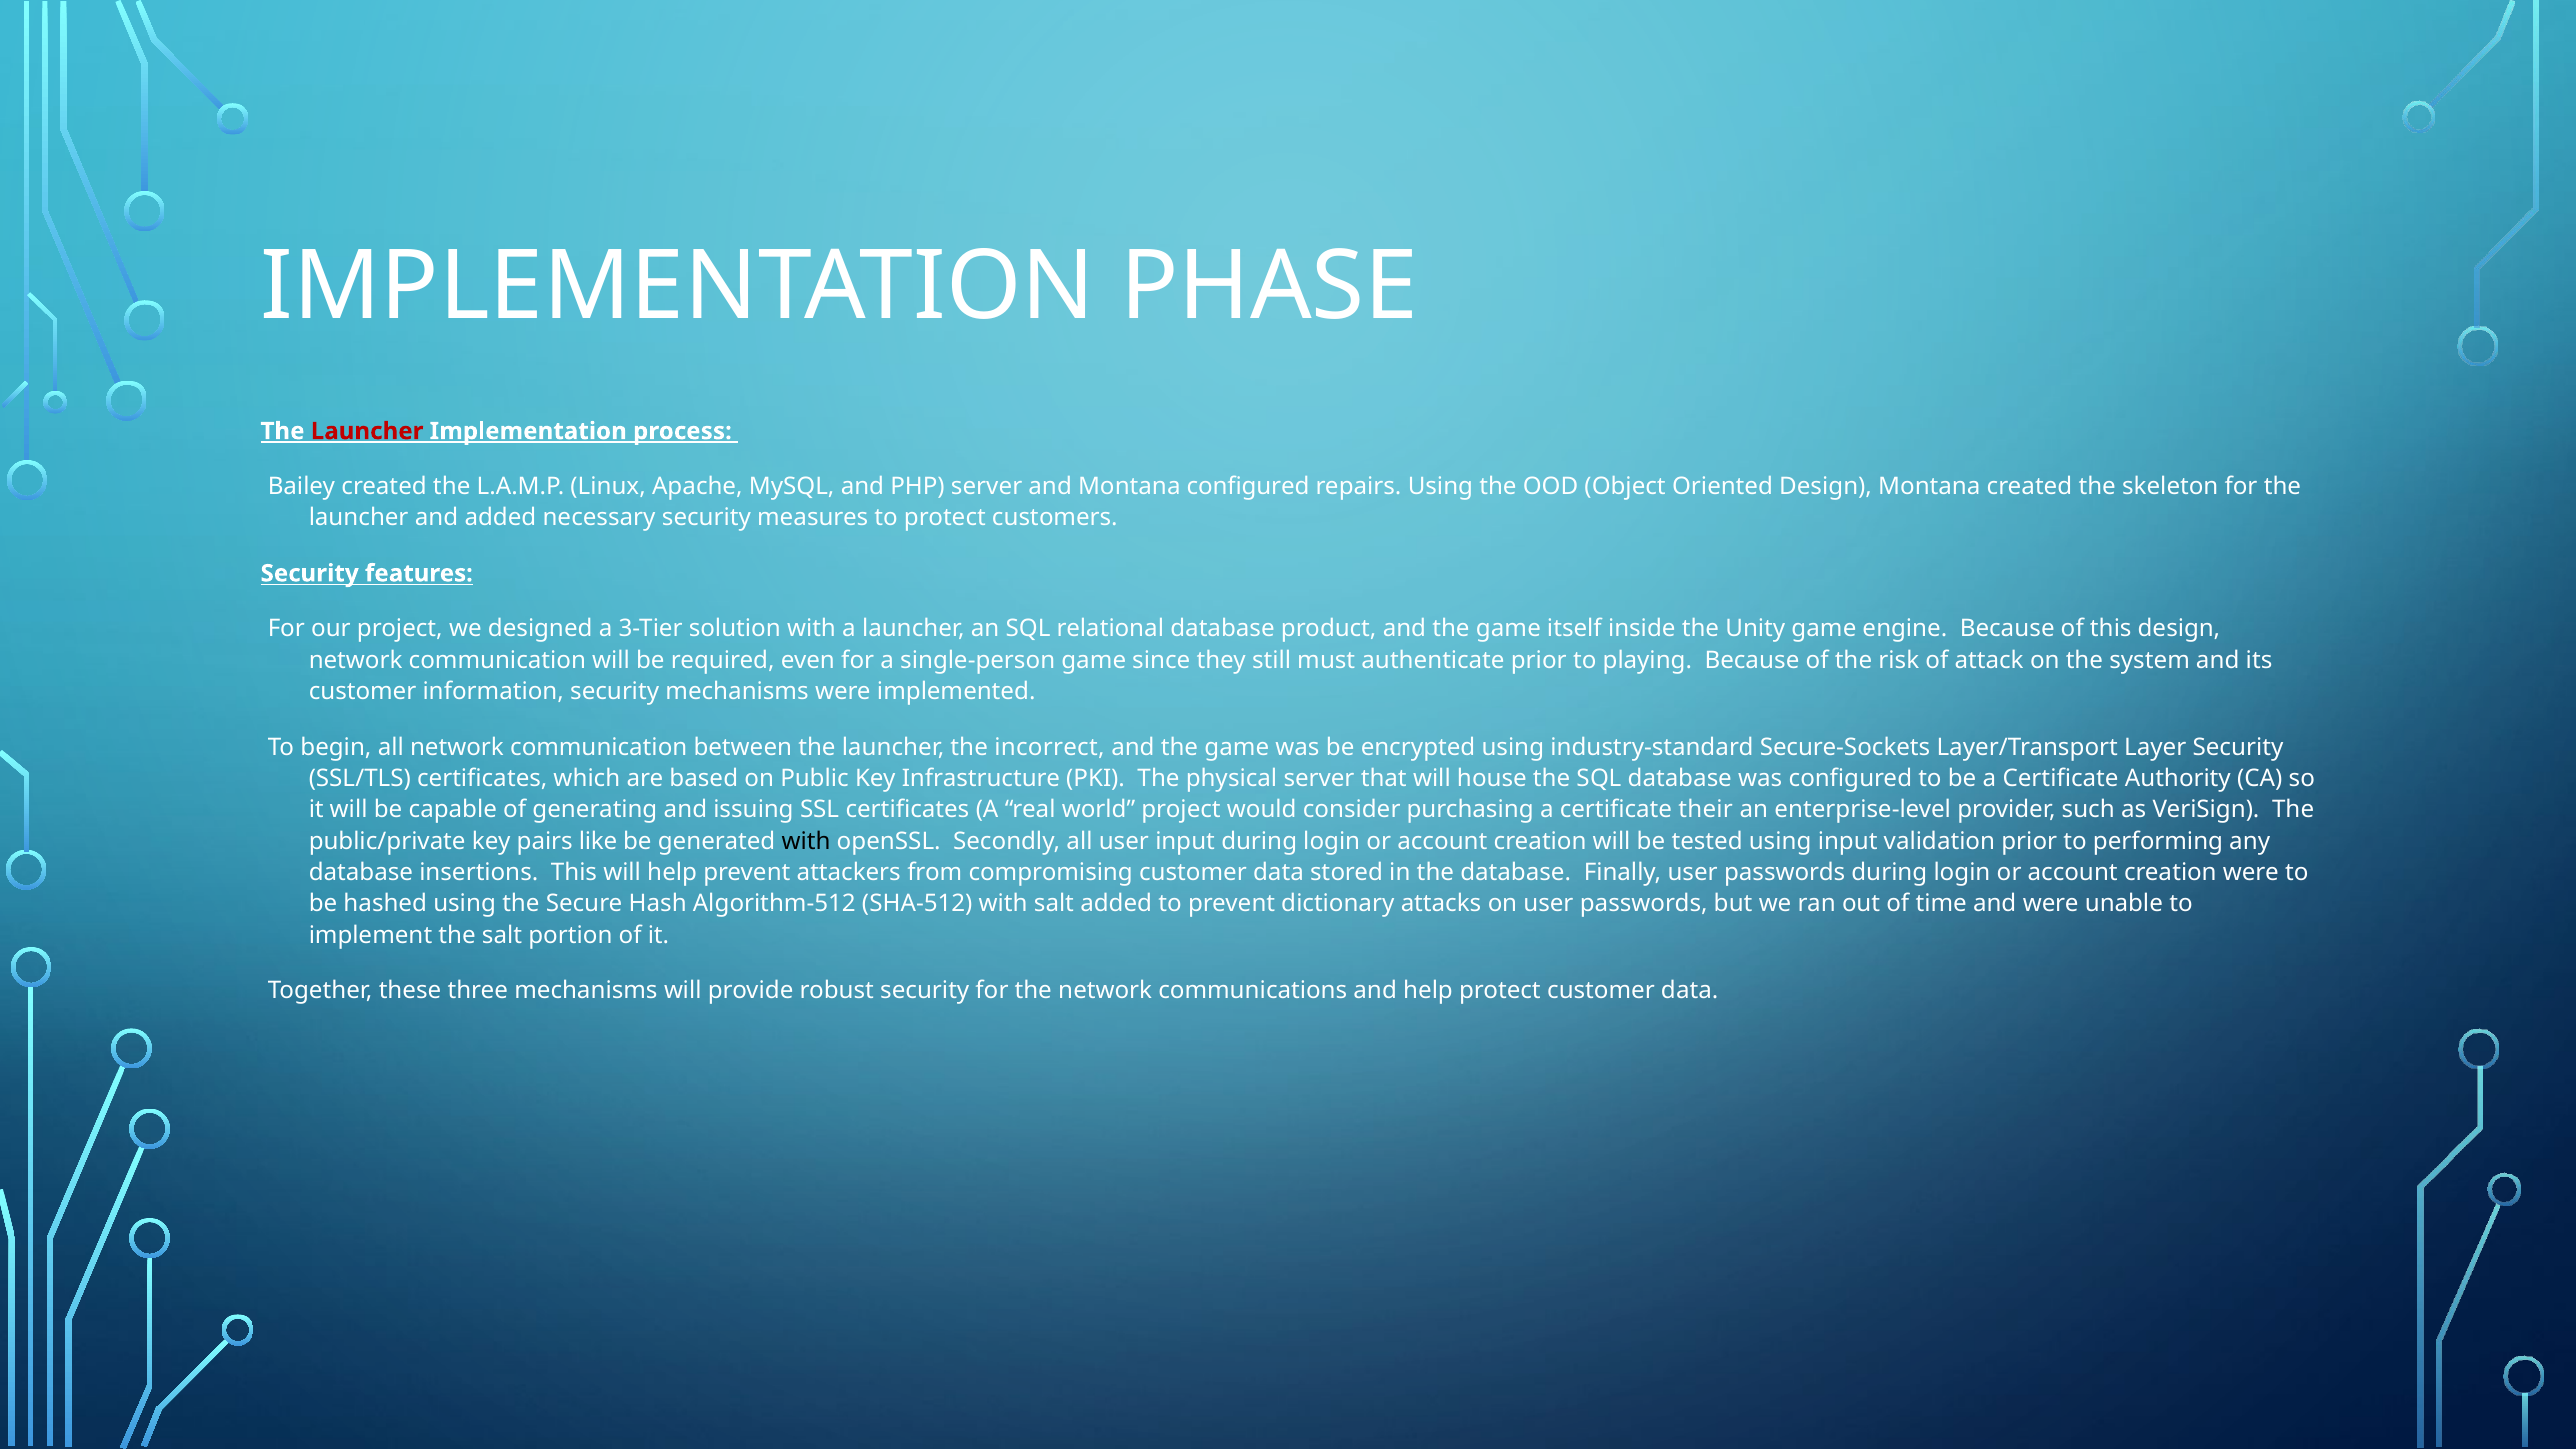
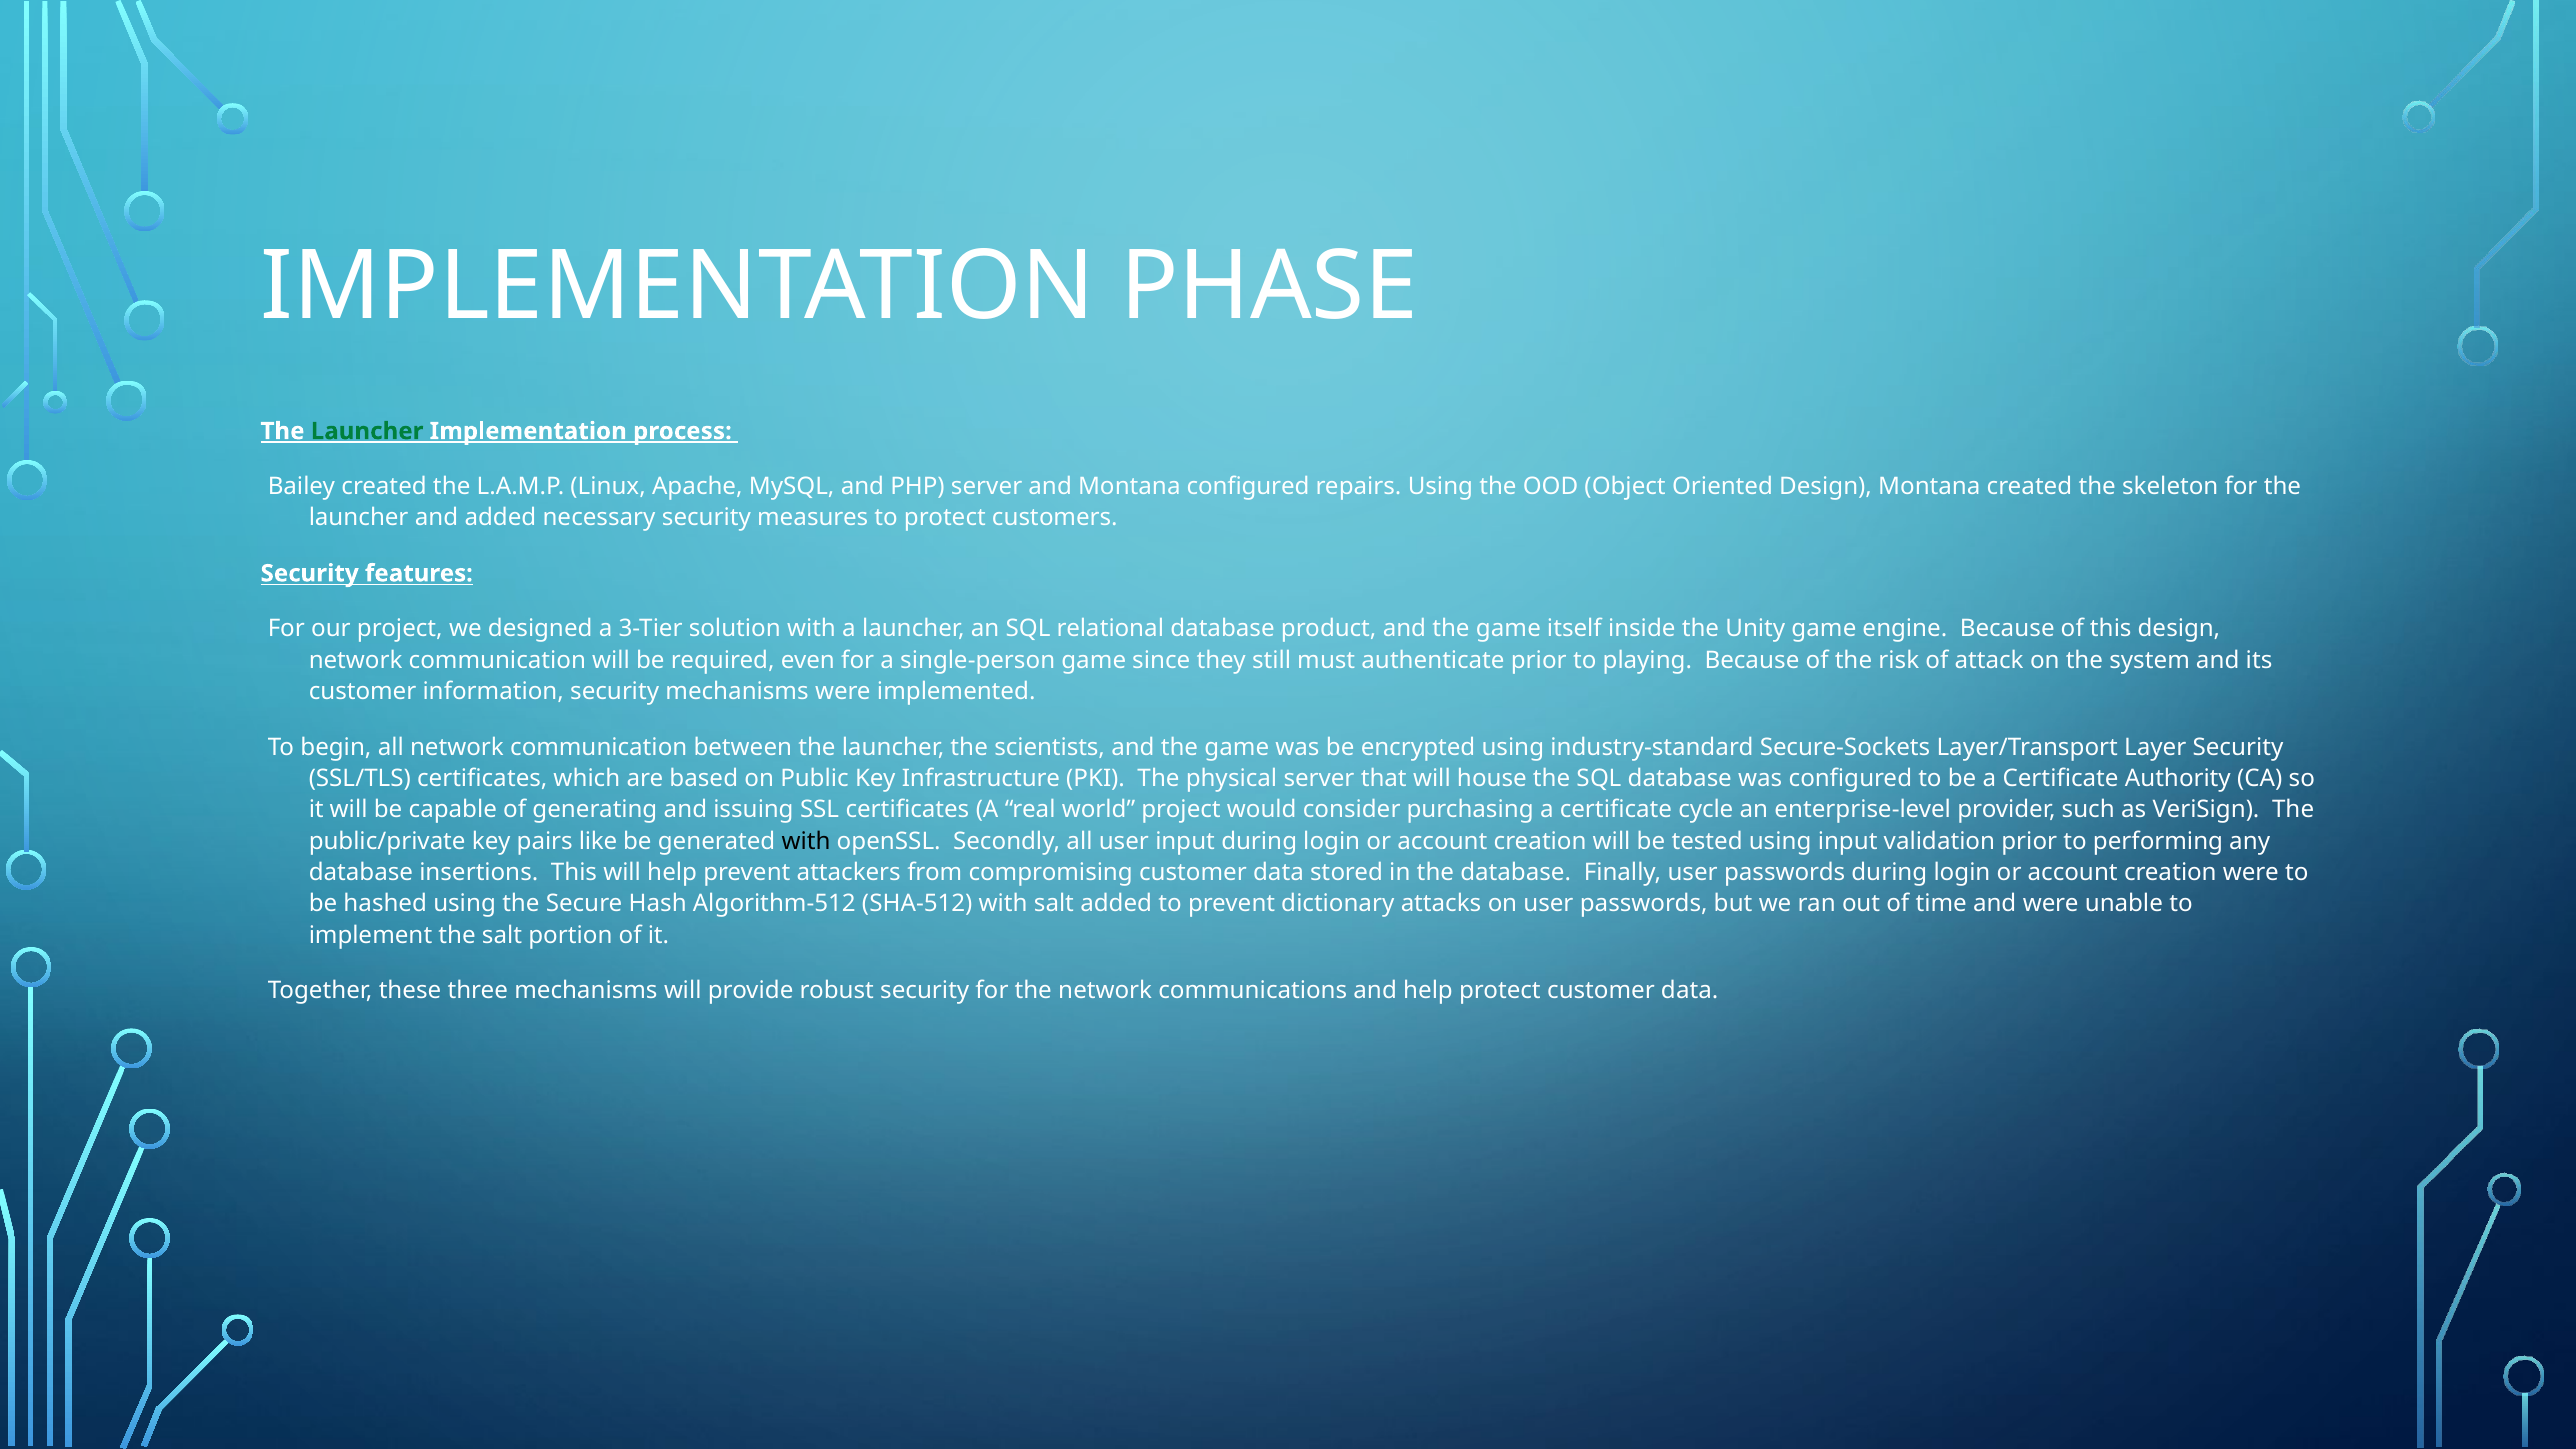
Launcher at (367, 431) colour: red -> green
incorrect: incorrect -> scientists
their: their -> cycle
